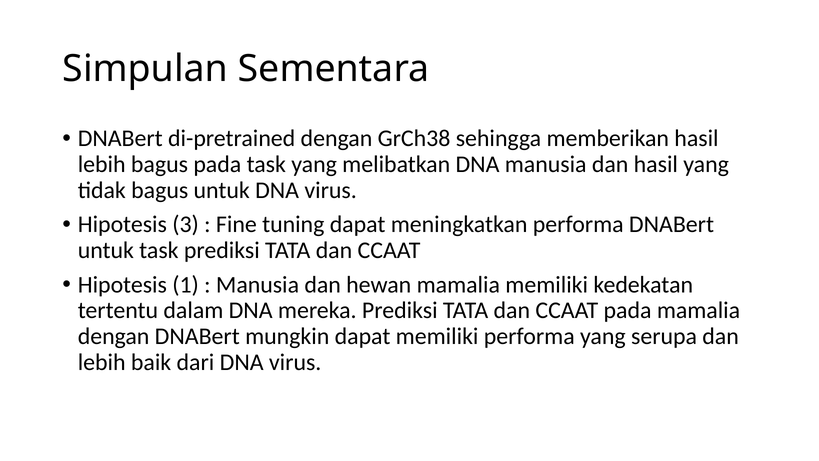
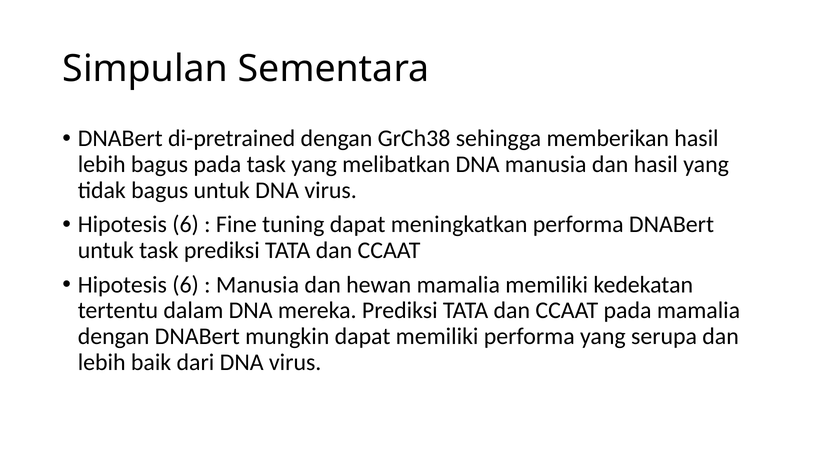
3 at (186, 224): 3 -> 6
1 at (186, 285): 1 -> 6
